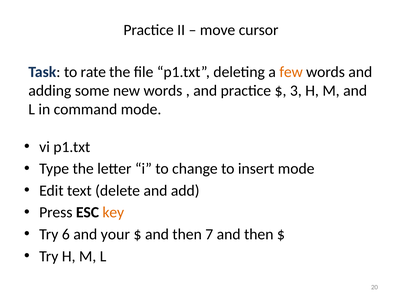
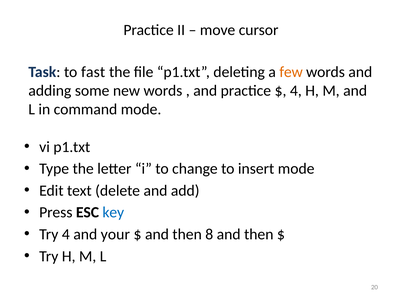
rate: rate -> fast
3 at (296, 91): 3 -> 4
key colour: orange -> blue
Try 6: 6 -> 4
7: 7 -> 8
